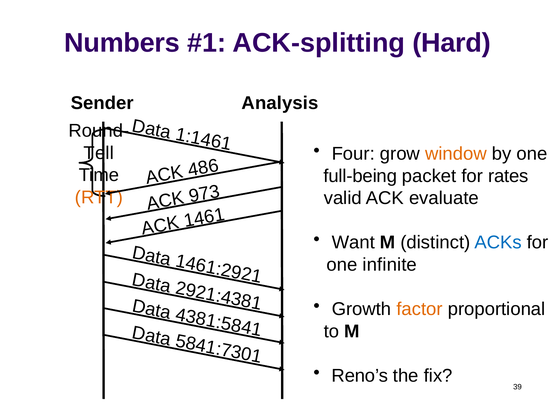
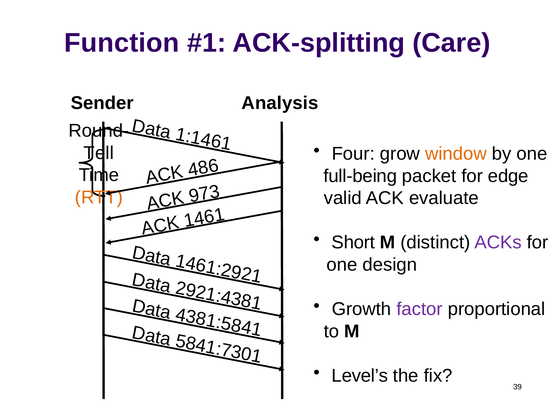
Numbers: Numbers -> Function
Hard: Hard -> Care
rates: rates -> edge
Want: Want -> Short
ACKs colour: blue -> purple
infinite: infinite -> design
factor colour: orange -> purple
Reno’s: Reno’s -> Level’s
